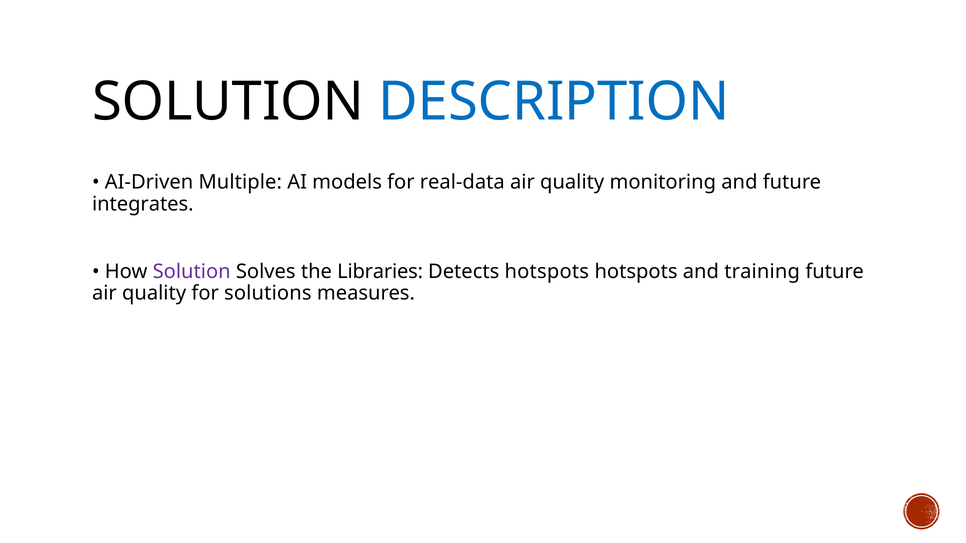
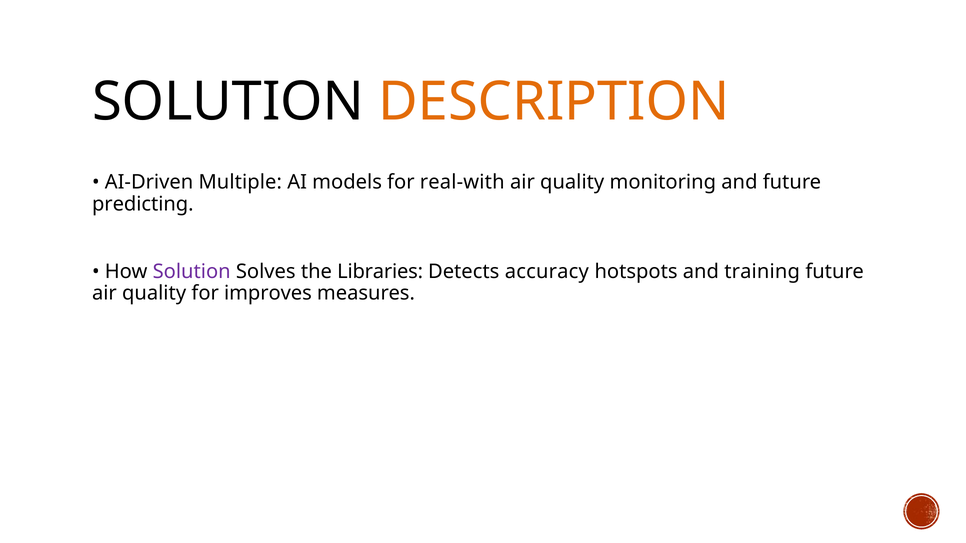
DESCRIPTION colour: blue -> orange
real-data: real-data -> real-with
integrates: integrates -> predicting
Detects hotspots: hotspots -> accuracy
solutions: solutions -> improves
